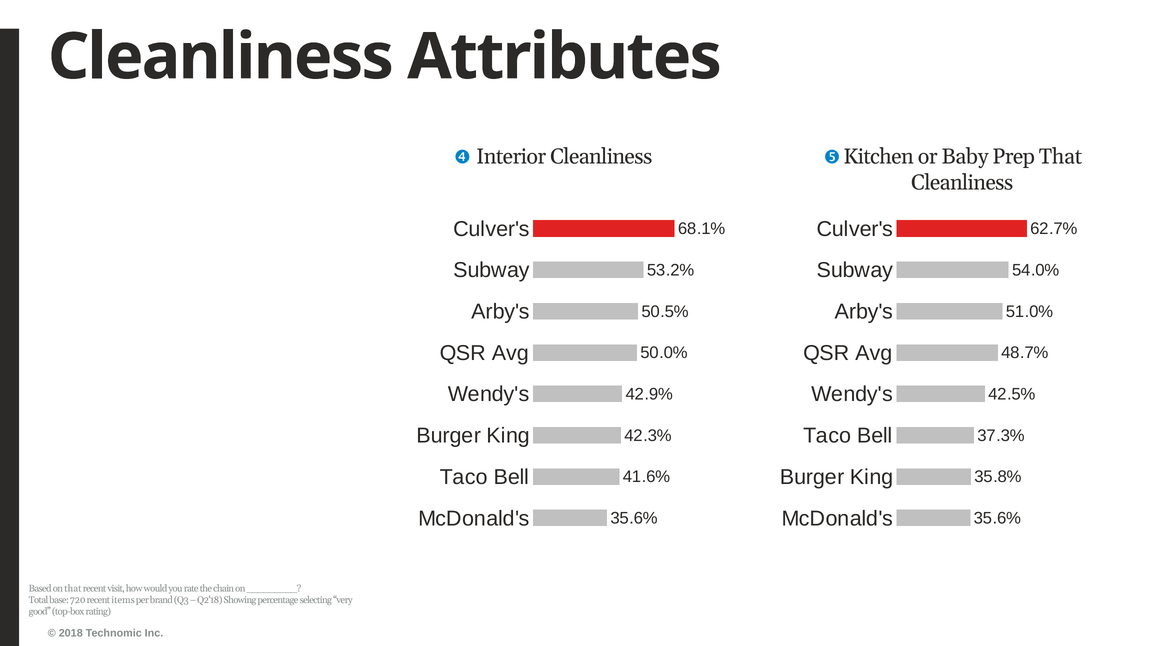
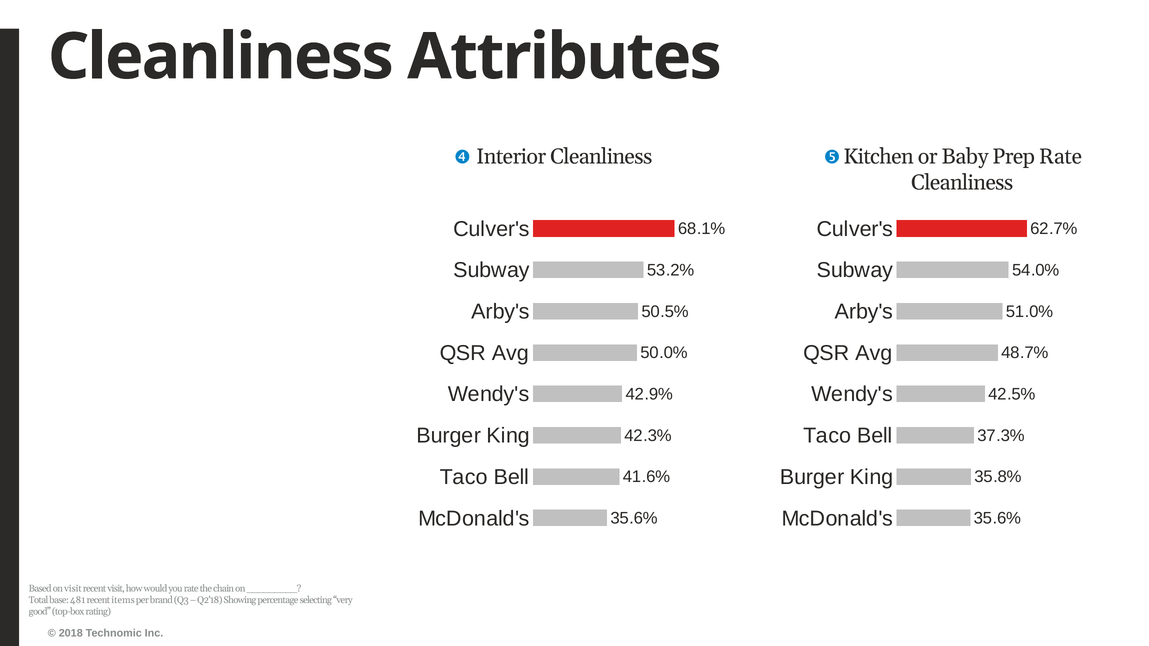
Prep That: That -> Rate
on that: that -> visit
720: 720 -> 481
